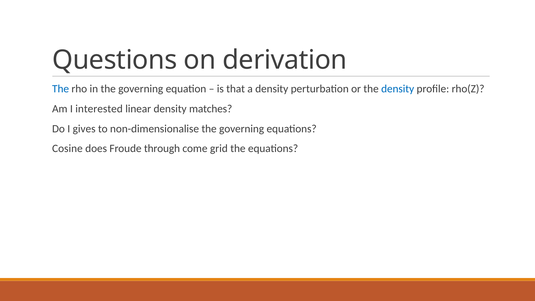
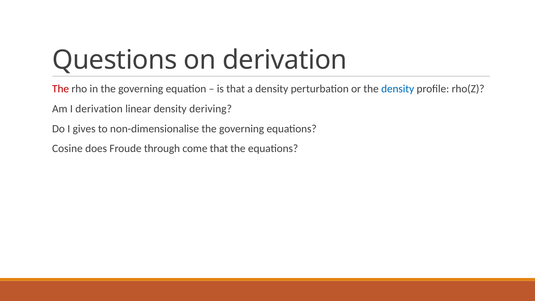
The at (61, 89) colour: blue -> red
I interested: interested -> derivation
matches: matches -> deriving
come grid: grid -> that
